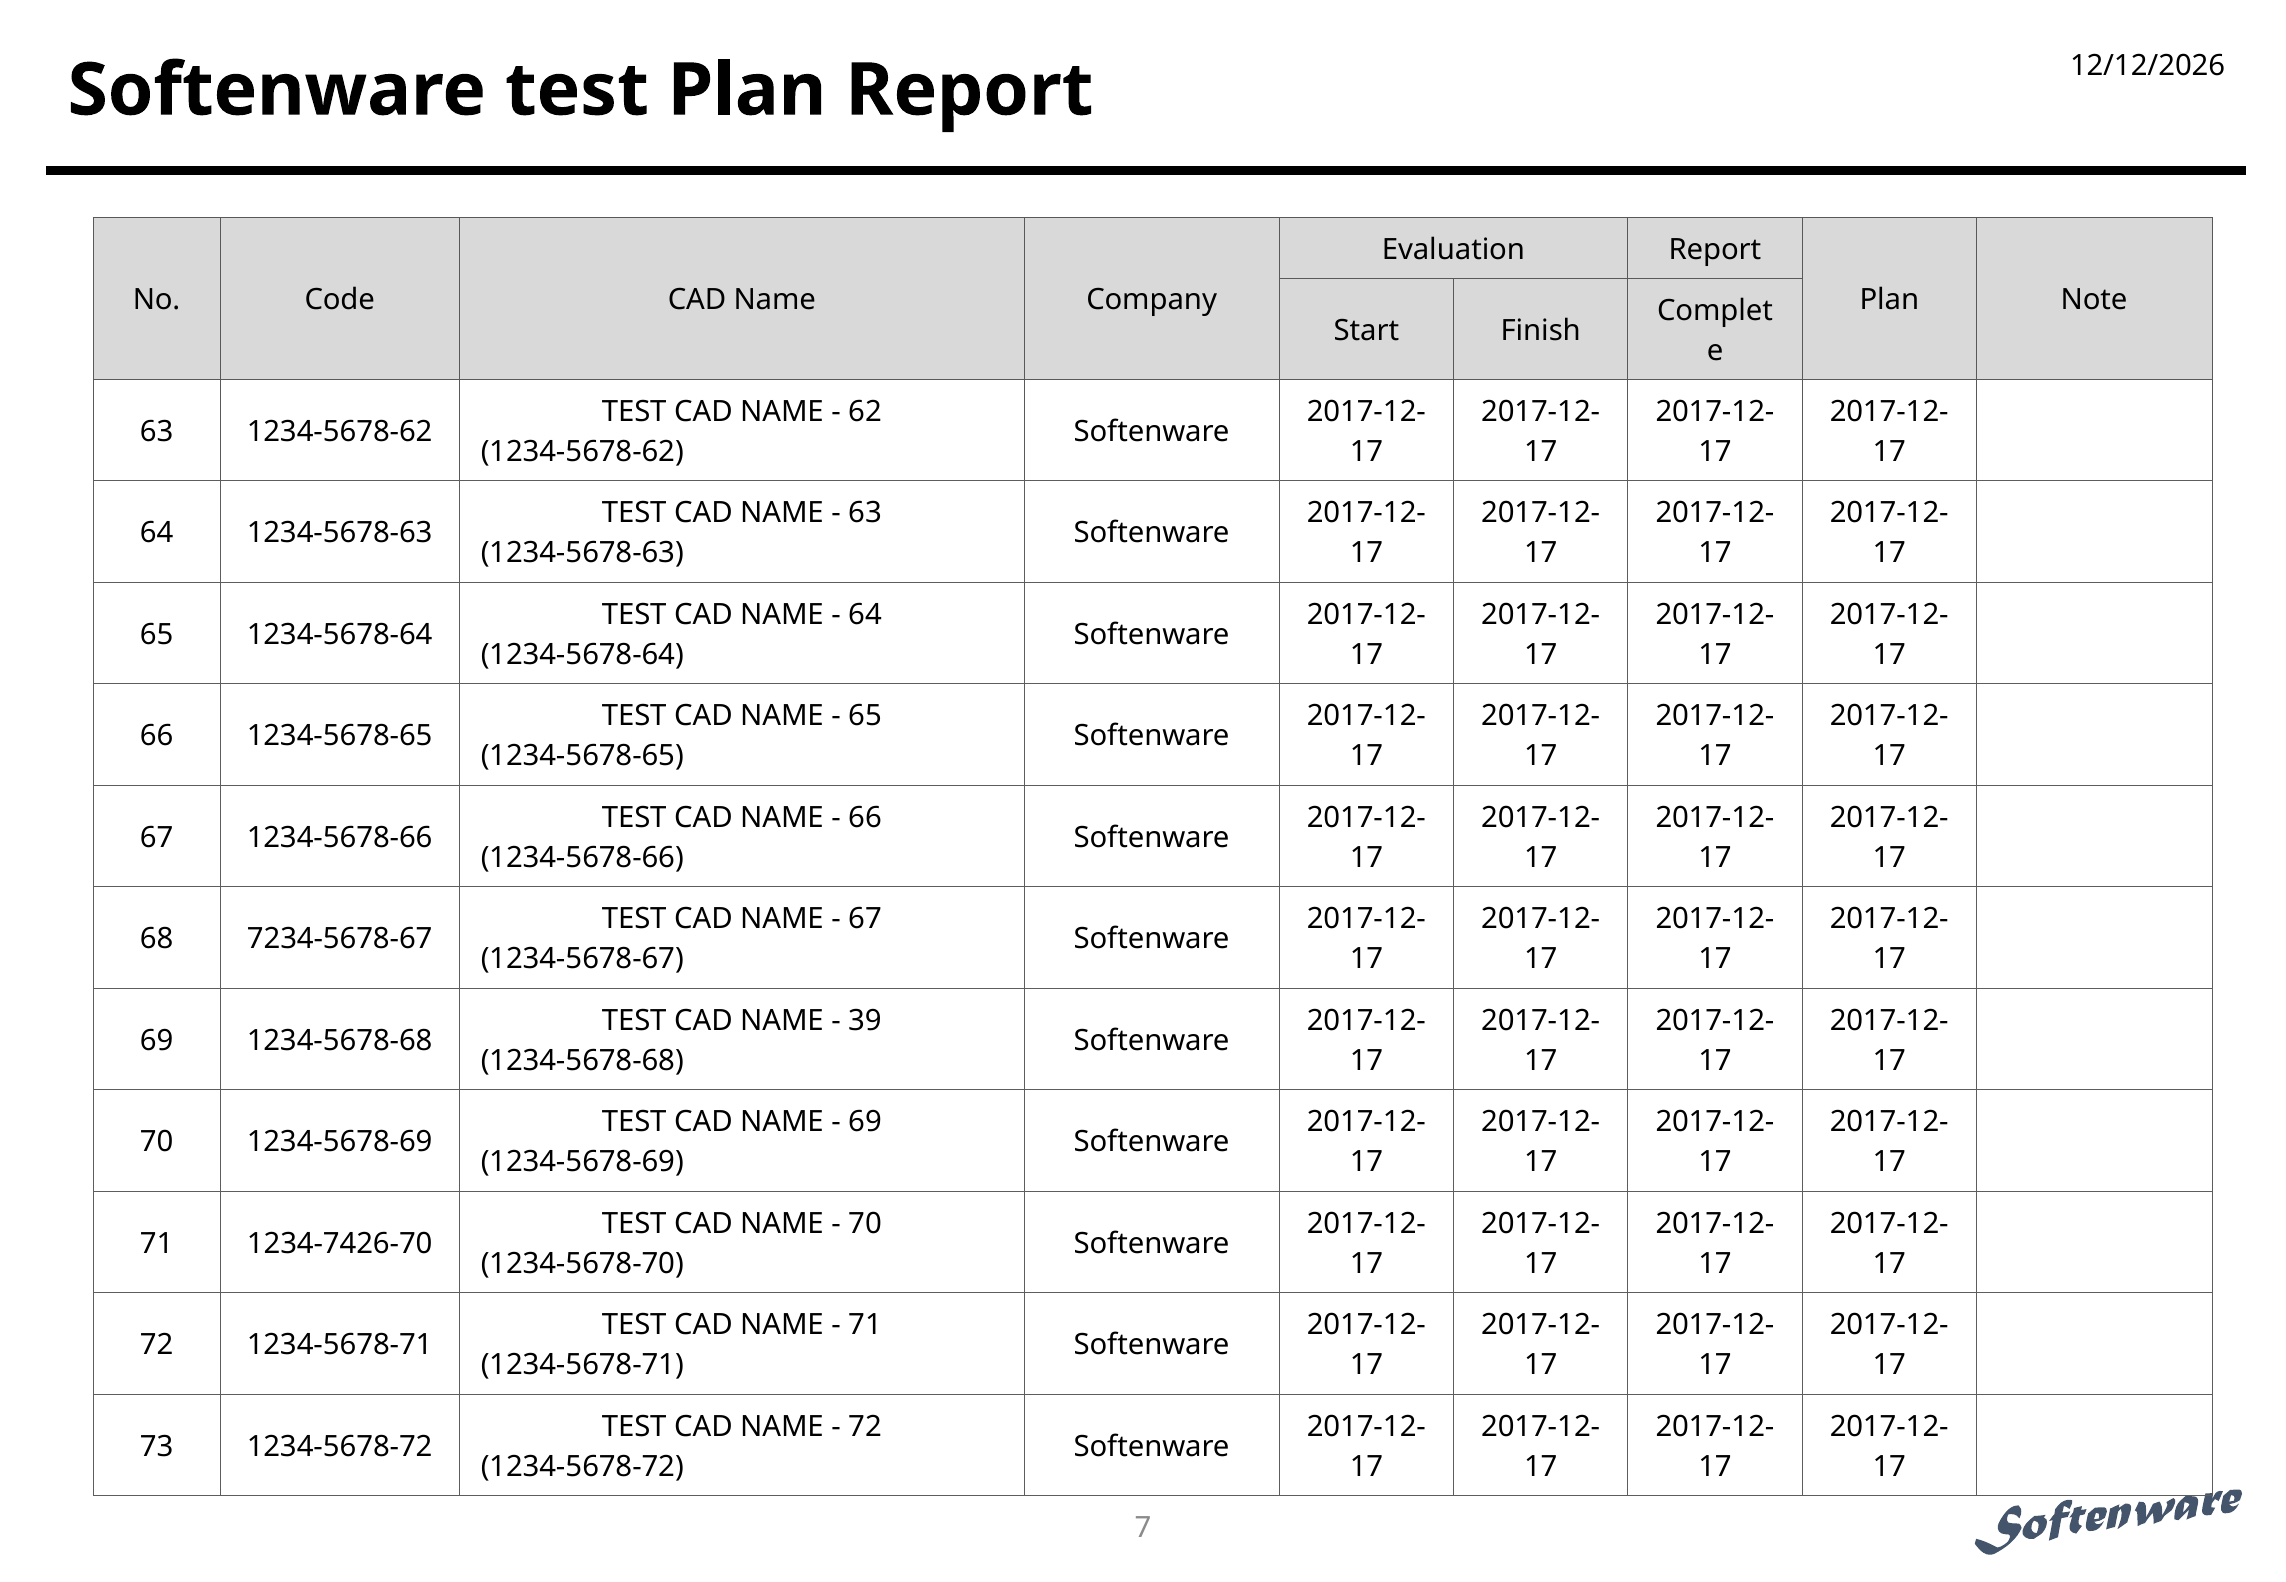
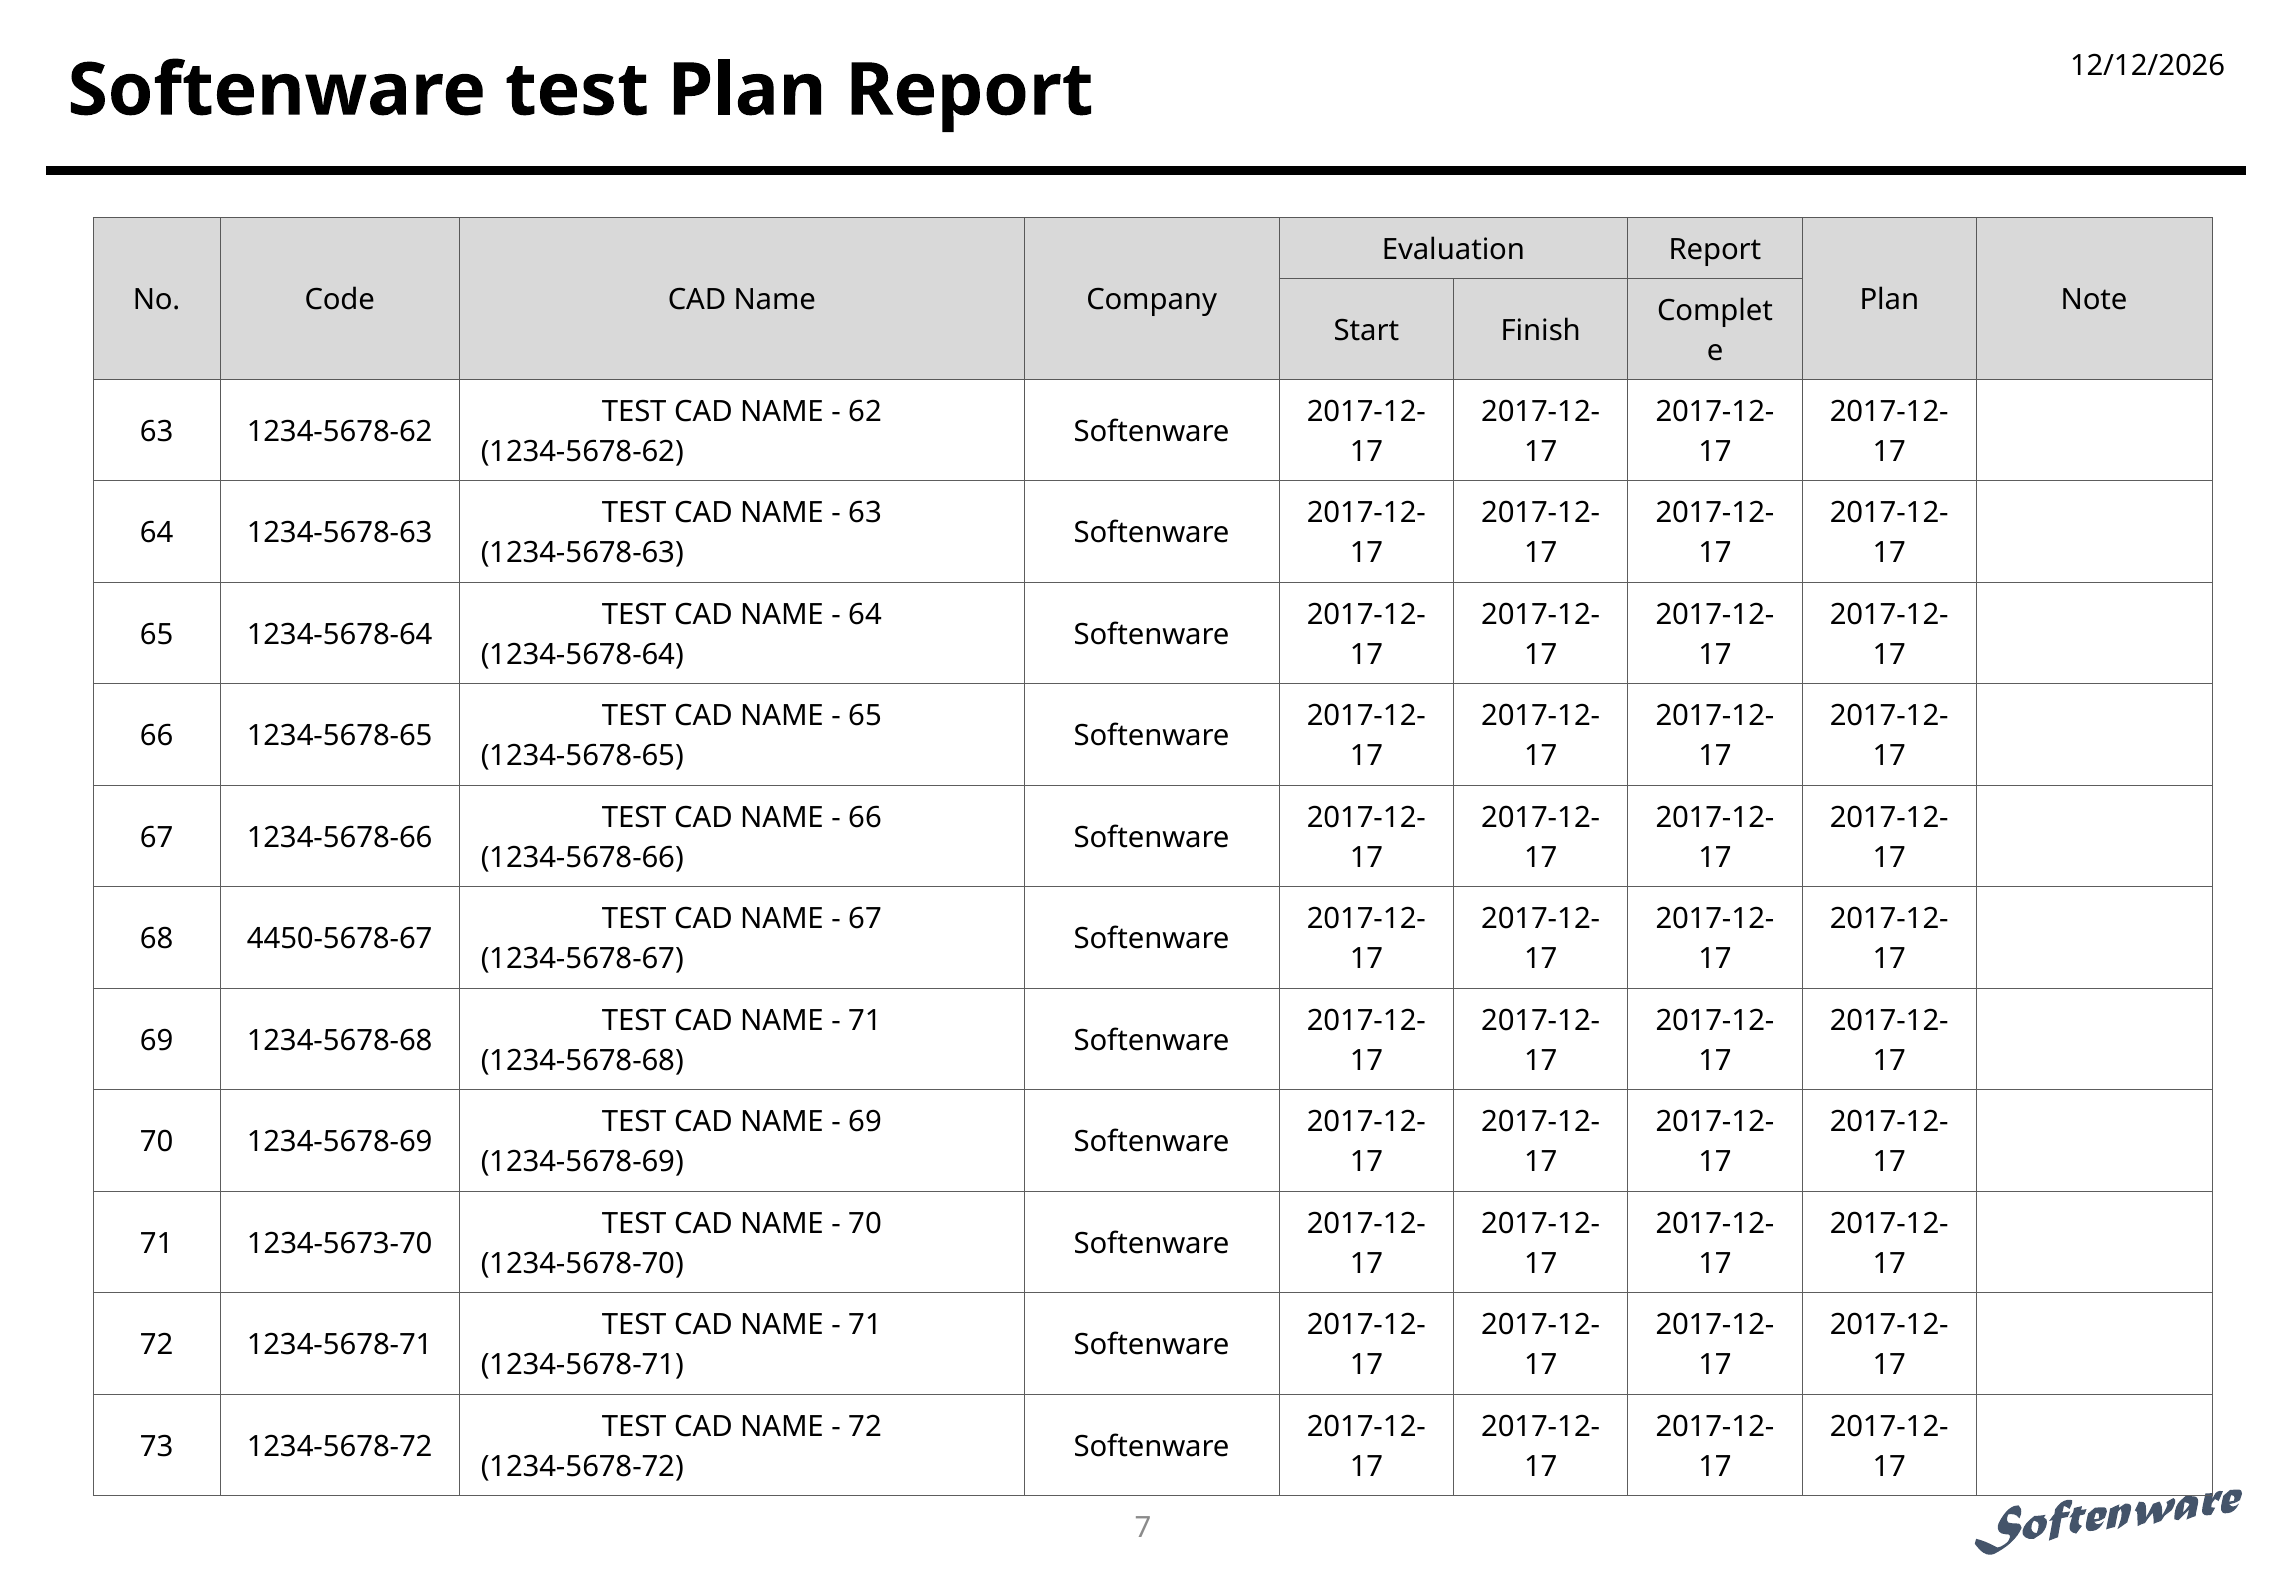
7234-5678-67: 7234-5678-67 -> 4450-5678-67
39 at (865, 1021): 39 -> 71
1234-7426-70: 1234-7426-70 -> 1234-5673-70
